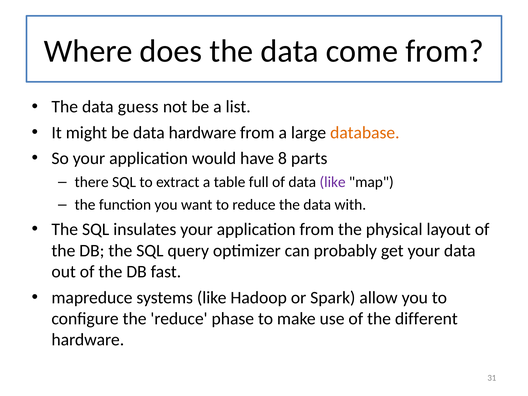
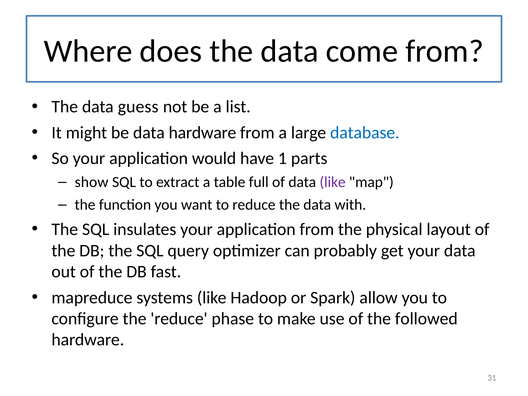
database colour: orange -> blue
8: 8 -> 1
there: there -> show
different: different -> followed
